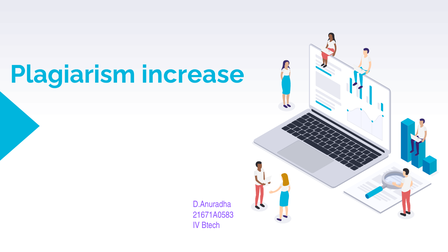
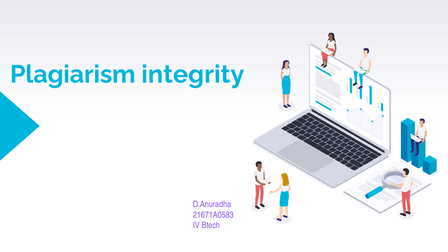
increase: increase -> integrity
